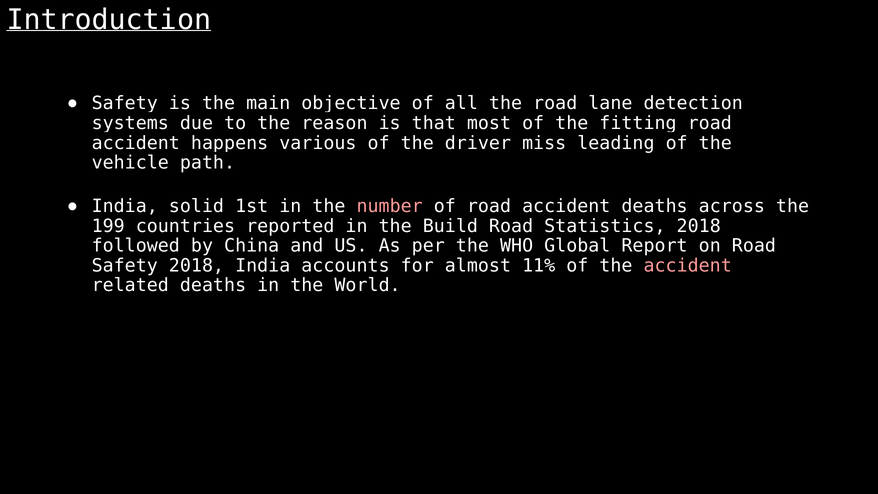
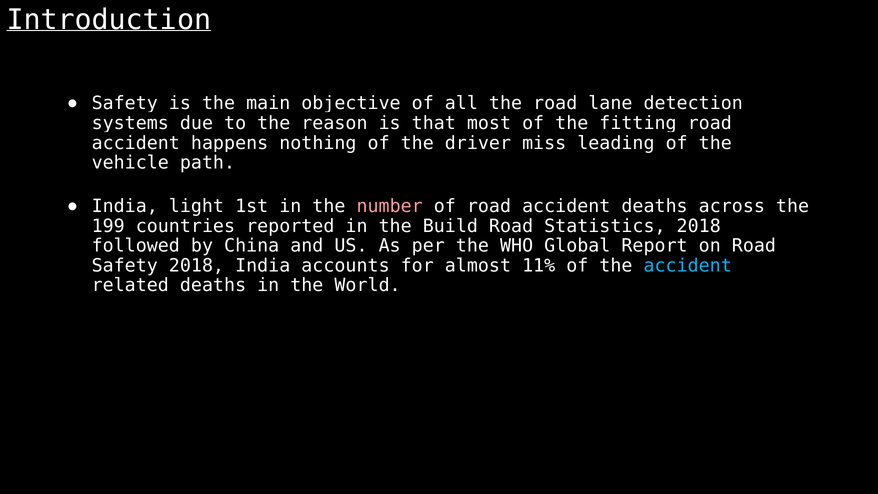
various: various -> nothing
solid: solid -> light
accident at (688, 266) colour: pink -> light blue
